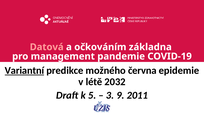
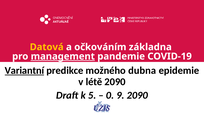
Datová colour: pink -> yellow
management underline: none -> present
června: června -> dubna
létě 2032: 2032 -> 2090
3: 3 -> 0
9 2011: 2011 -> 2090
